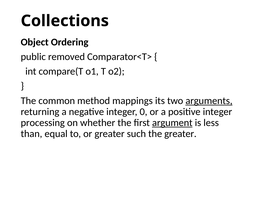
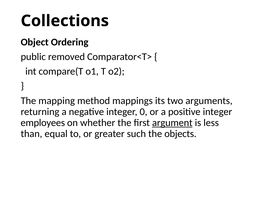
common: common -> mapping
arguments underline: present -> none
processing: processing -> employees
the greater: greater -> objects
